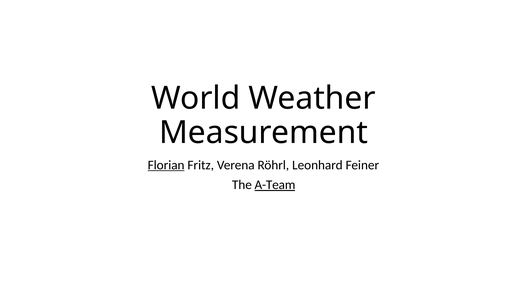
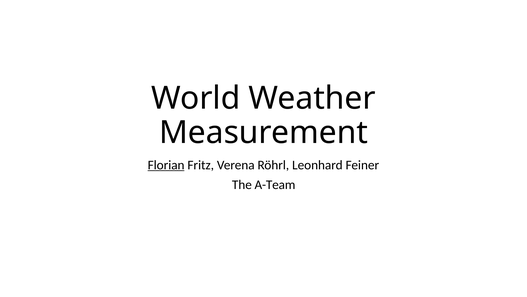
A-Team underline: present -> none
